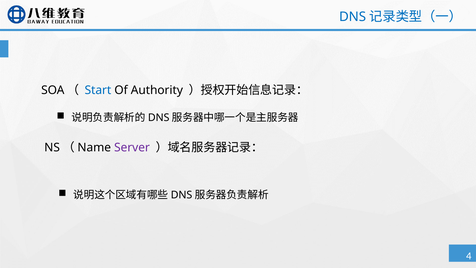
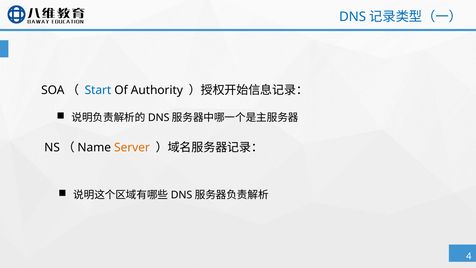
Server colour: purple -> orange
